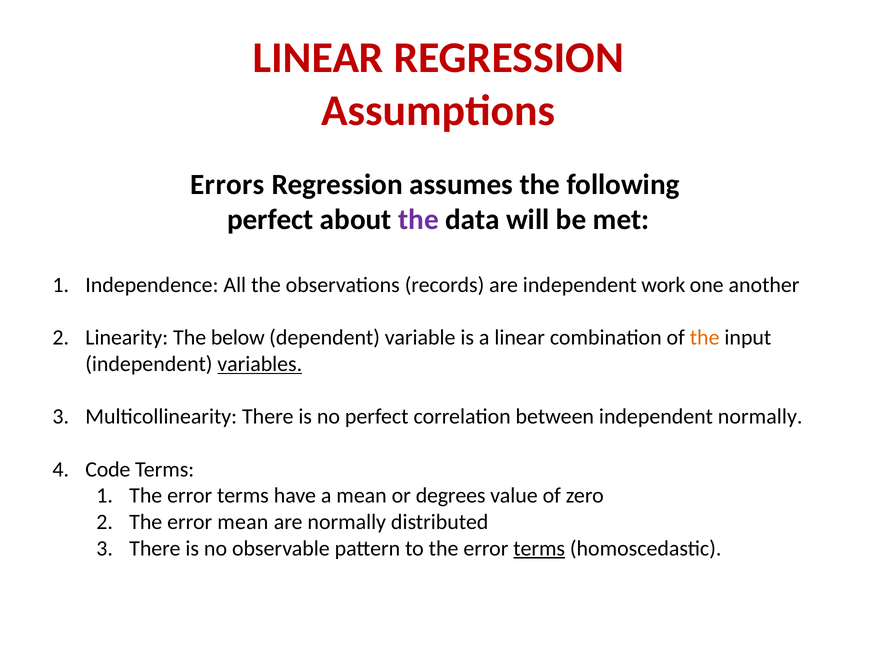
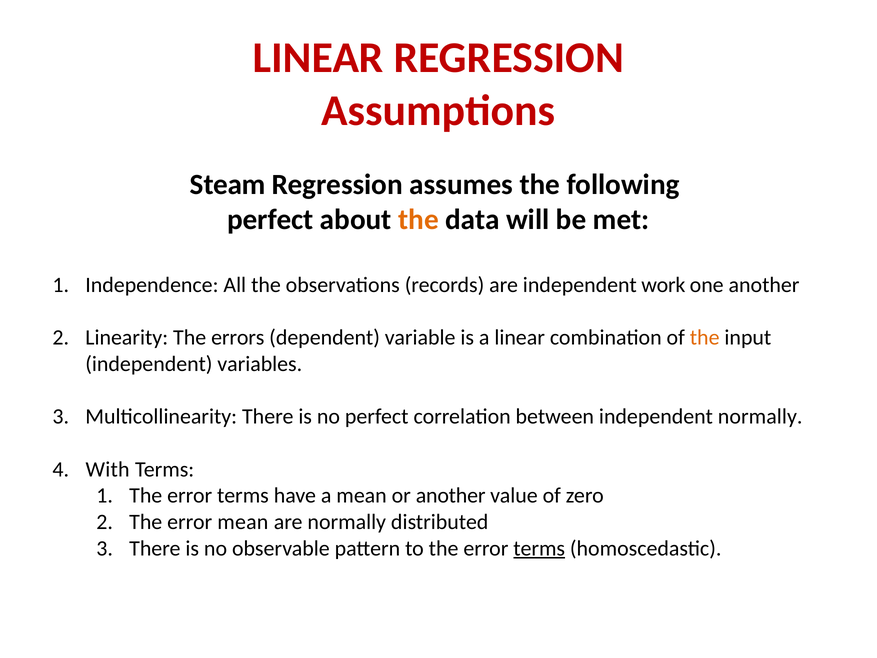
Errors: Errors -> Steam
the at (419, 220) colour: purple -> orange
below: below -> errors
variables underline: present -> none
Code: Code -> With
or degrees: degrees -> another
